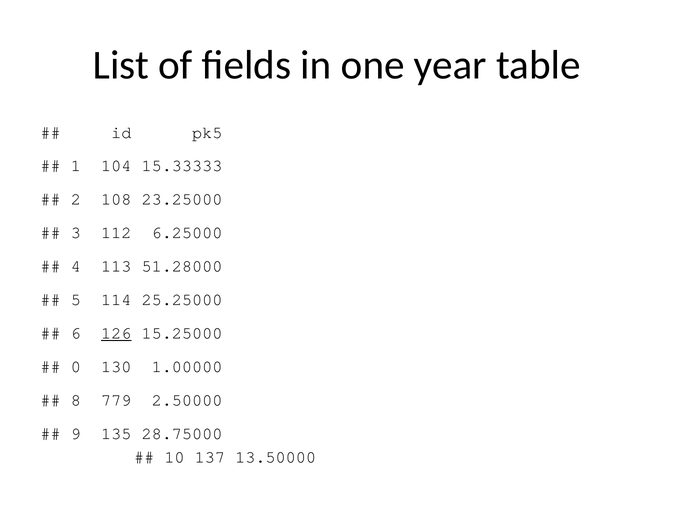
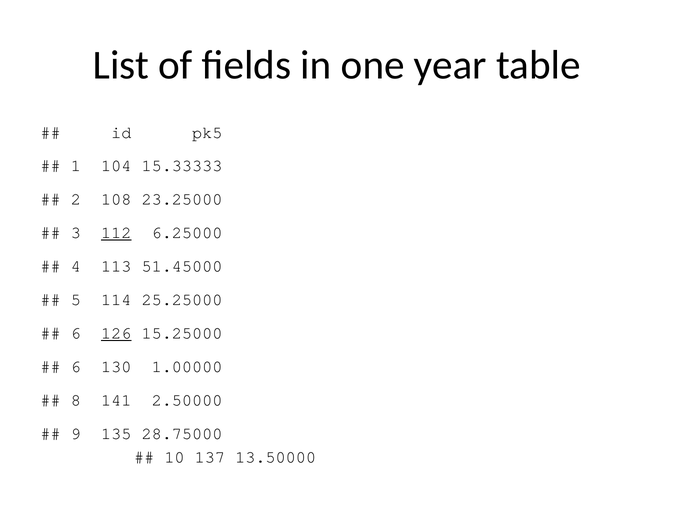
112 underline: none -> present
51.28000: 51.28000 -> 51.45000
0 at (76, 367): 0 -> 6
779: 779 -> 141
